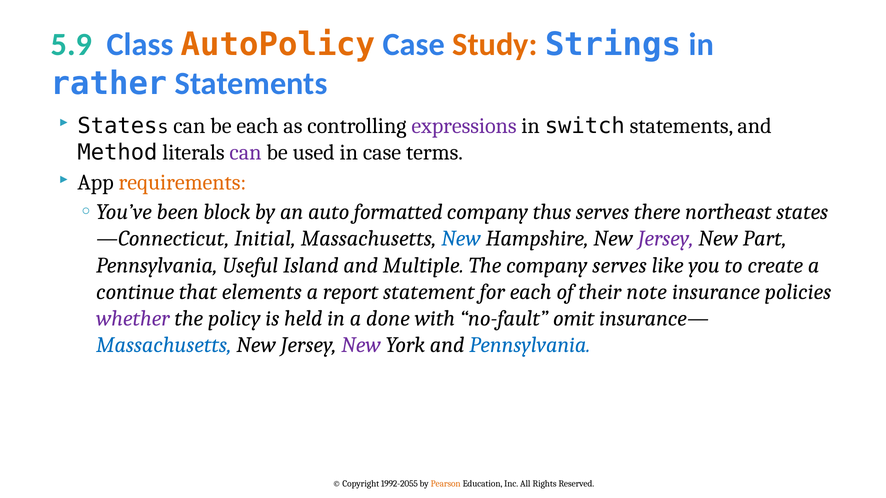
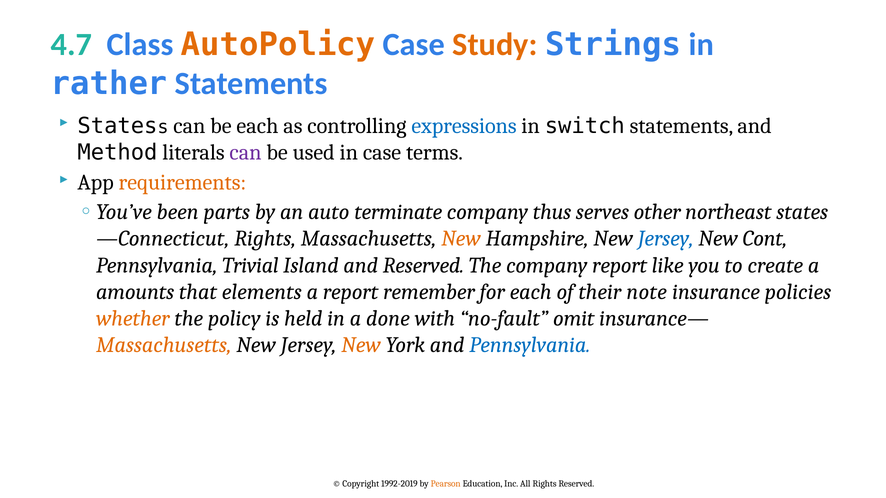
5.9: 5.9 -> 4.7
expressions colour: purple -> blue
block: block -> parts
formatted: formatted -> terminate
there: there -> other
Initial at (265, 239): Initial -> Rights
New at (461, 239) colour: blue -> orange
Jersey at (666, 239) colour: purple -> blue
Part: Part -> Cont
Useful: Useful -> Trivial
and Multiple: Multiple -> Reserved
company serves: serves -> report
continue: continue -> amounts
statement: statement -> remember
whether colour: purple -> orange
Massachusetts at (164, 345) colour: blue -> orange
New at (361, 345) colour: purple -> orange
1992-2055: 1992-2055 -> 1992-2019
